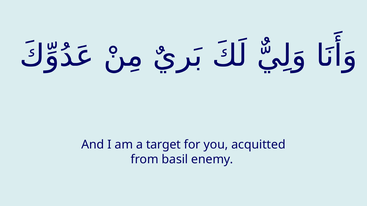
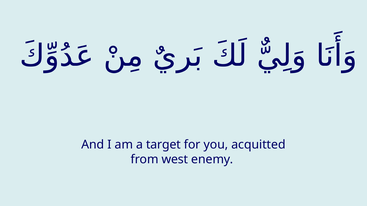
basil: basil -> west
